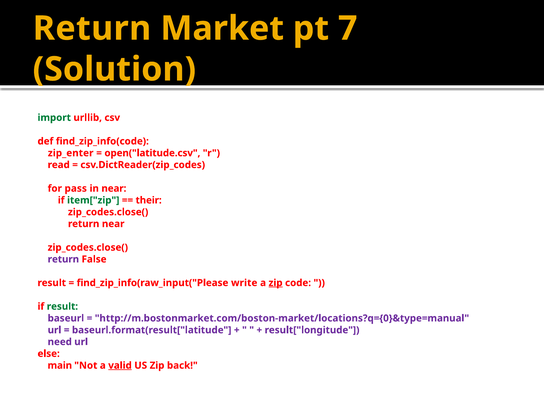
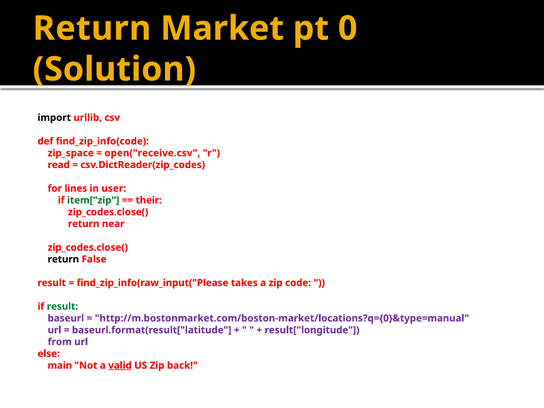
7: 7 -> 0
import colour: green -> black
zip_enter: zip_enter -> zip_space
open("latitude.csv: open("latitude.csv -> open("receive.csv
pass: pass -> lines
in near: near -> user
return at (63, 259) colour: purple -> black
write: write -> takes
zip at (276, 283) underline: present -> none
need: need -> from
